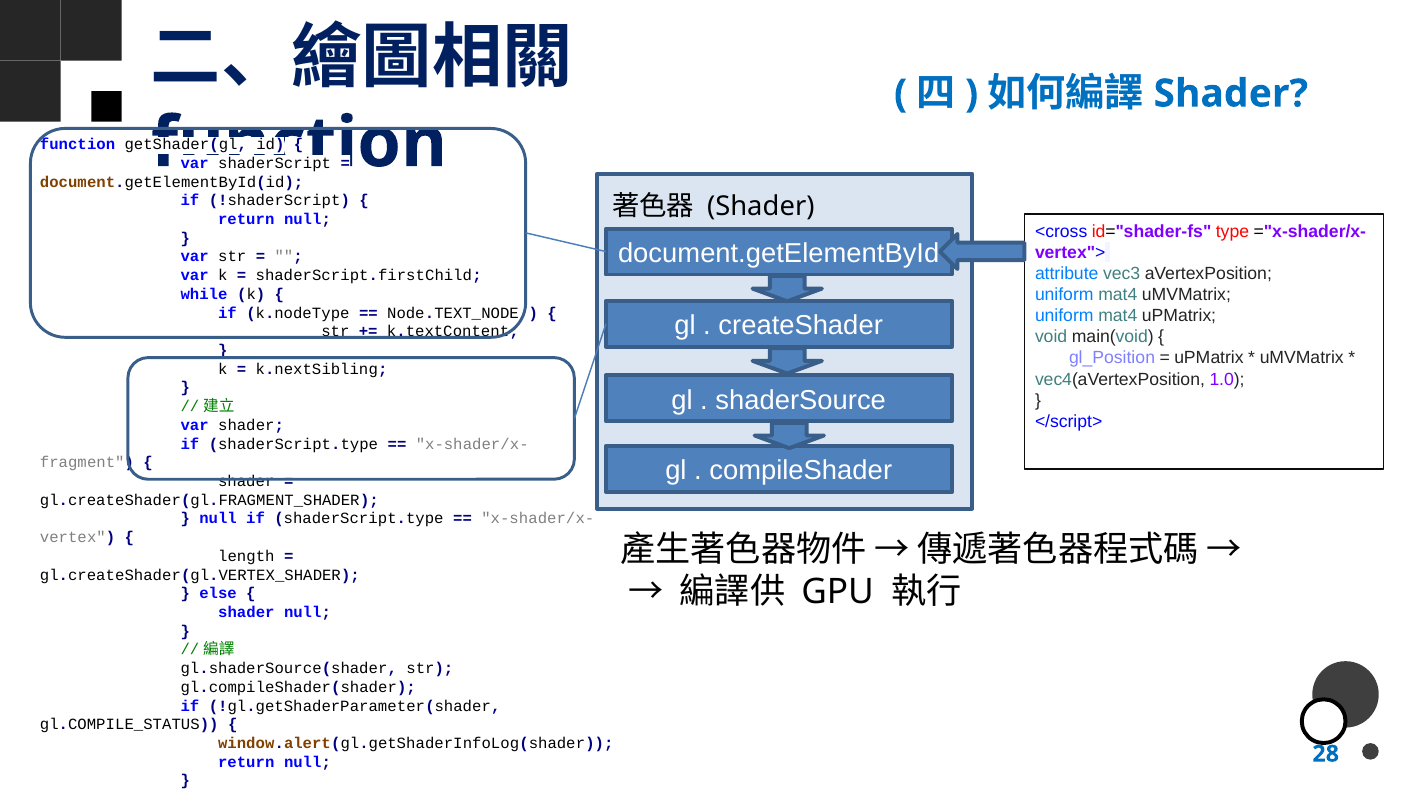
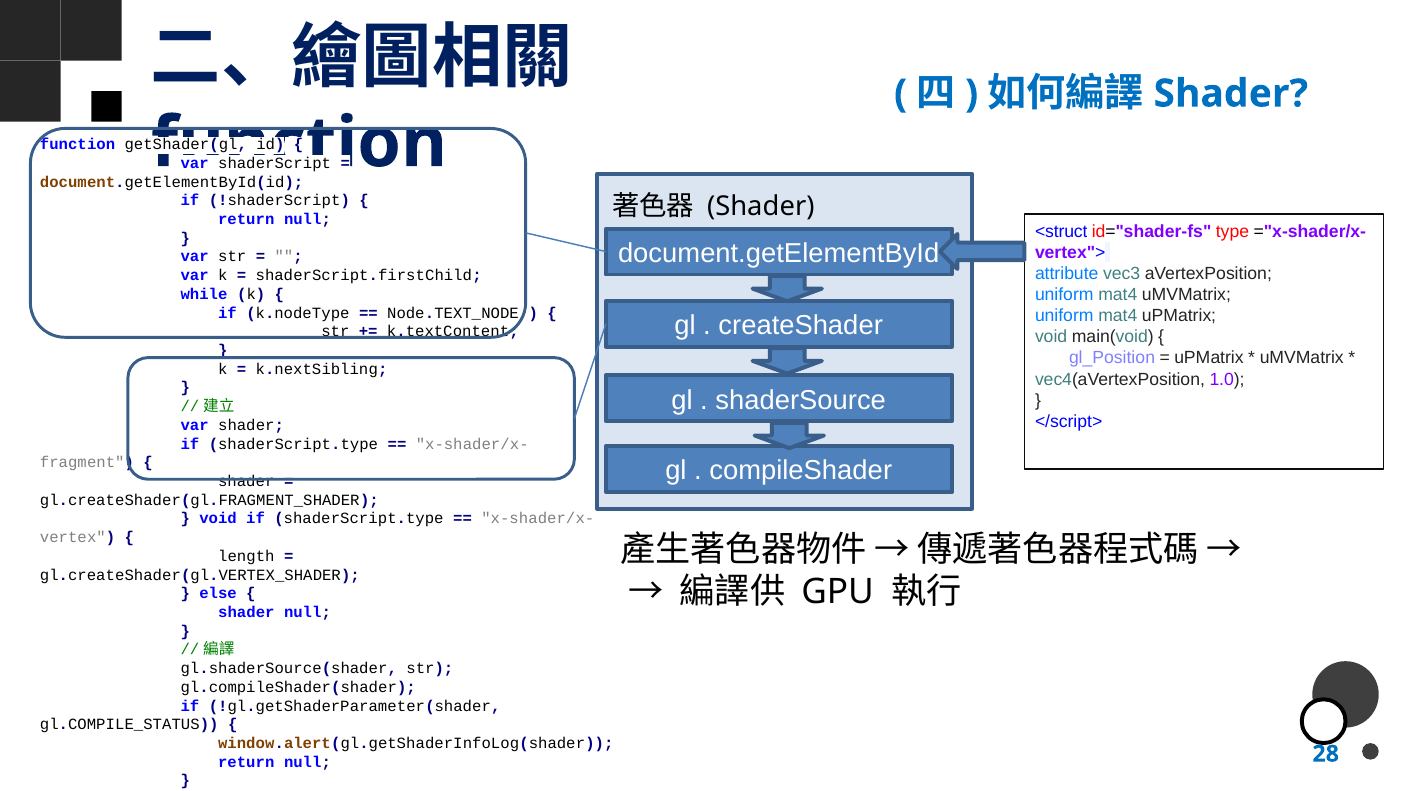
<cross: <cross -> <struct
null at (218, 519): null -> void
